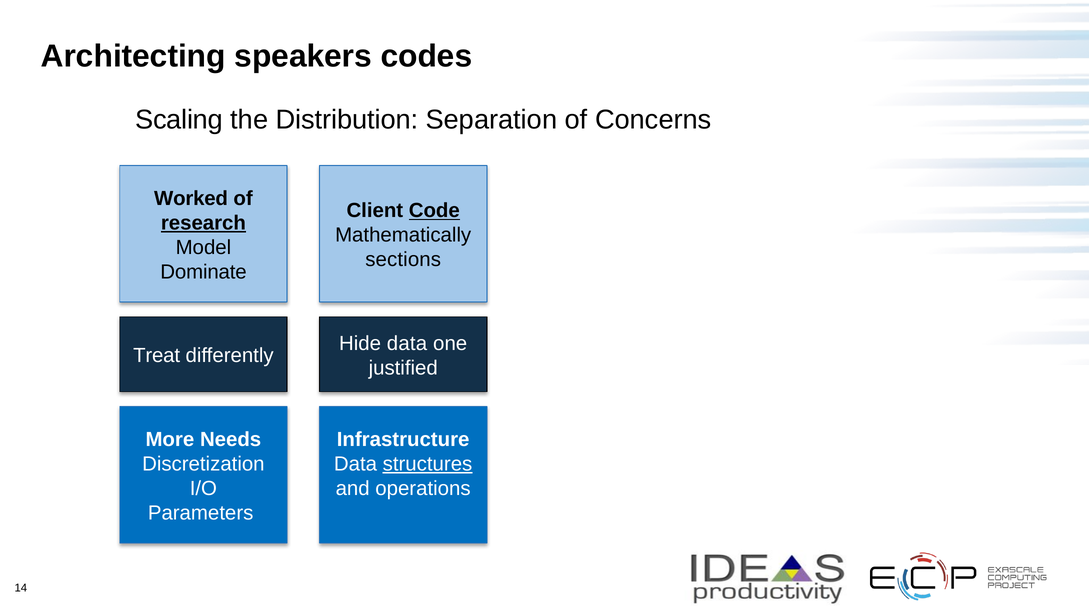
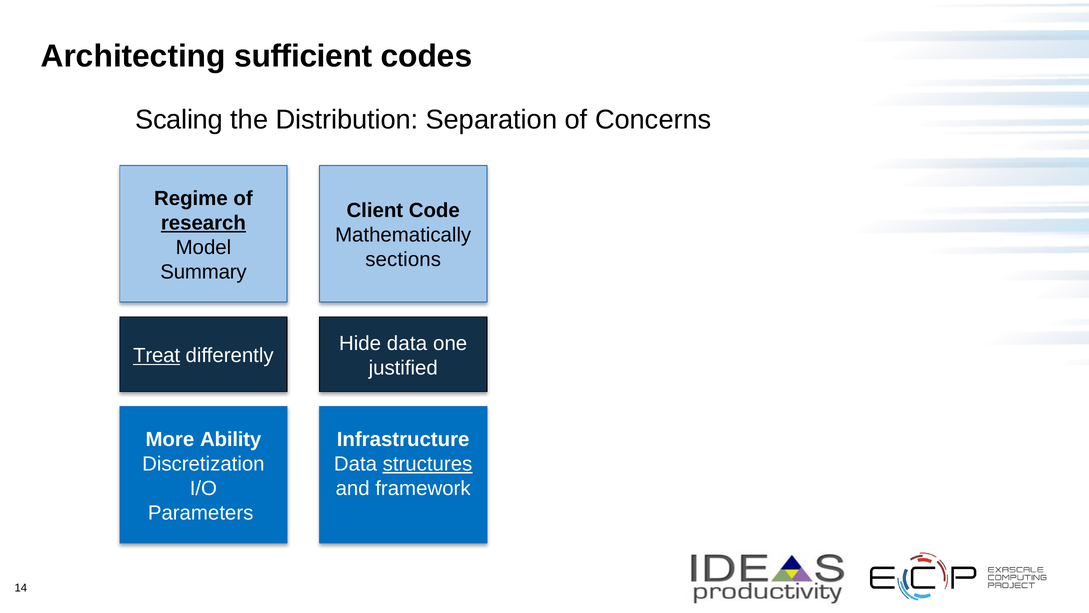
speakers: speakers -> sufficient
Worked: Worked -> Regime
Code underline: present -> none
Dominate: Dominate -> Summary
Treat underline: none -> present
Needs: Needs -> Ability
operations: operations -> framework
